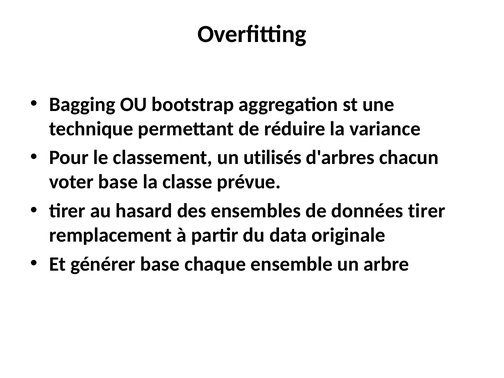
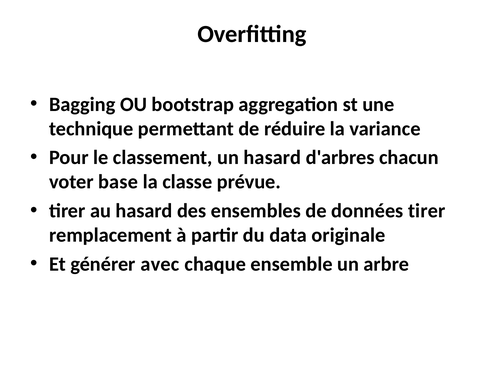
un utilisés: utilisés -> hasard
générer base: base -> avec
